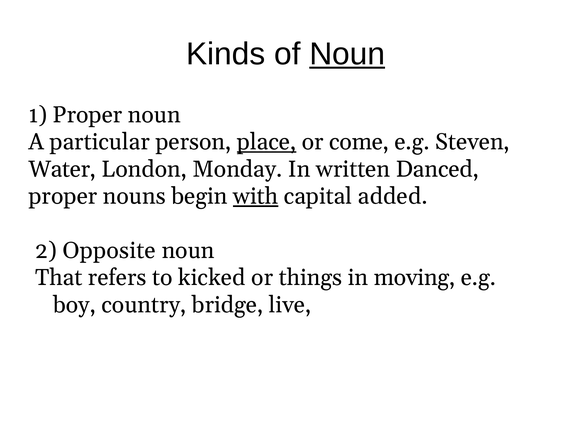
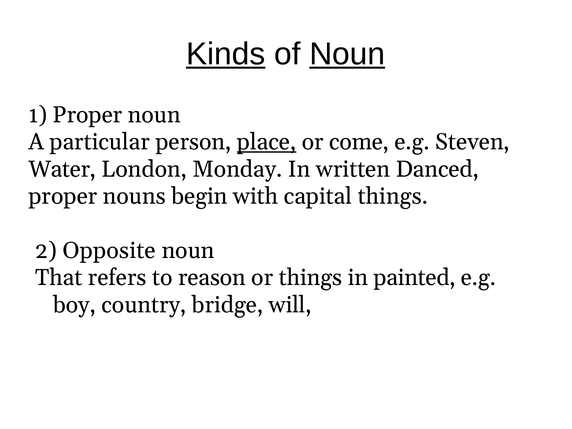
Kinds underline: none -> present
with underline: present -> none
capital added: added -> things
kicked: kicked -> reason
moving: moving -> painted
live: live -> will
